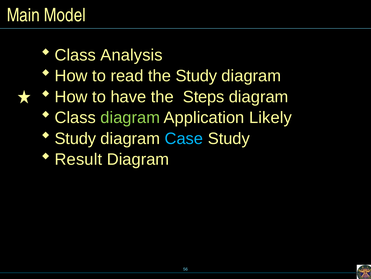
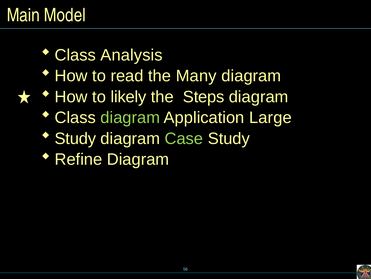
the Study: Study -> Many
have: have -> likely
Likely: Likely -> Large
Case colour: light blue -> light green
Result: Result -> Refine
